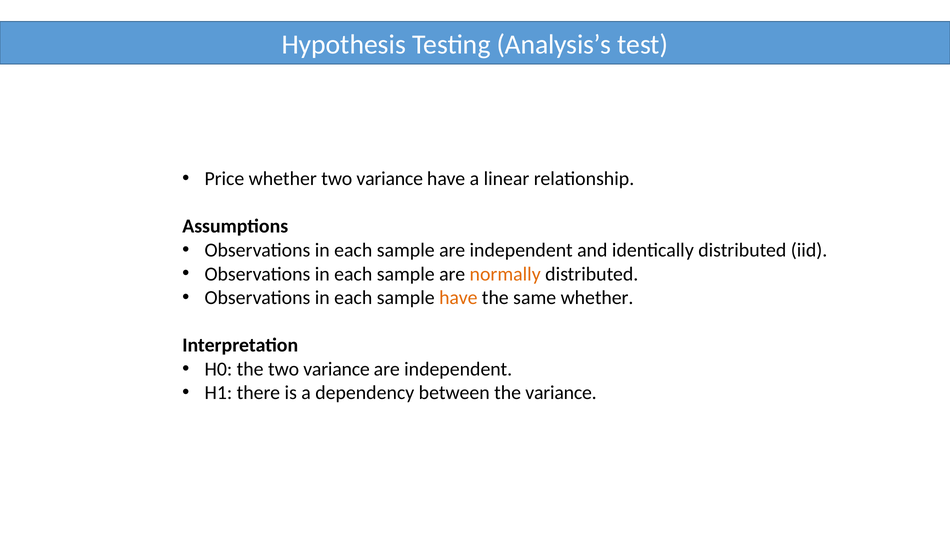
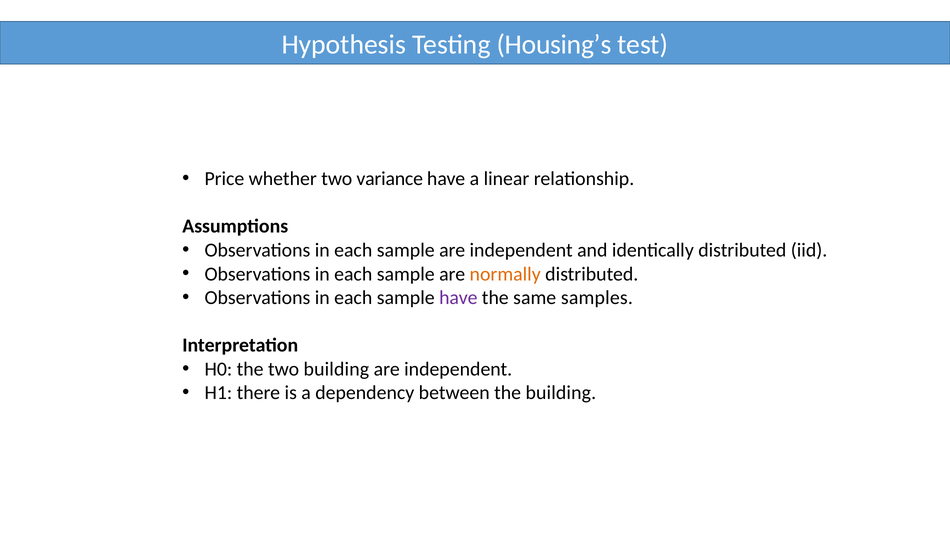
Analysis’s: Analysis’s -> Housing’s
have at (458, 297) colour: orange -> purple
same whether: whether -> samples
the two variance: variance -> building
the variance: variance -> building
